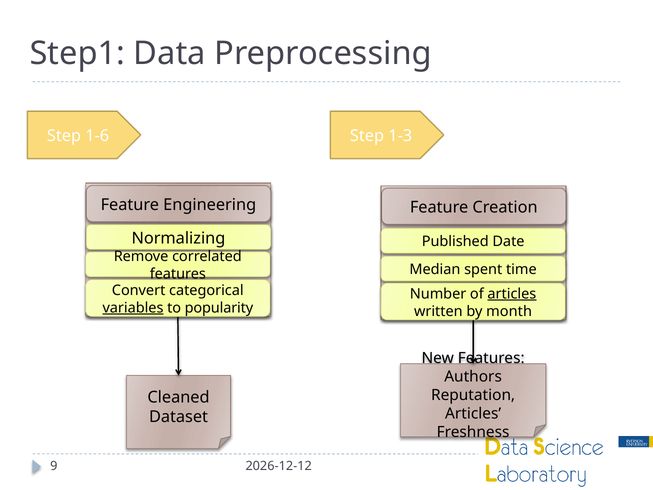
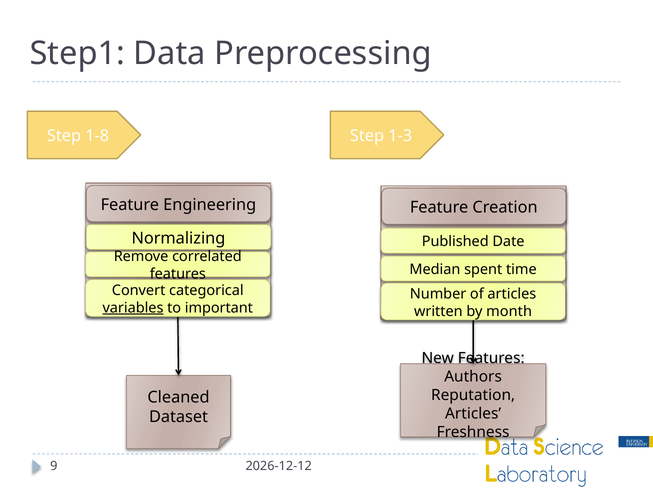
1-6: 1-6 -> 1-8
articles at (512, 294) underline: present -> none
popularity: popularity -> important
